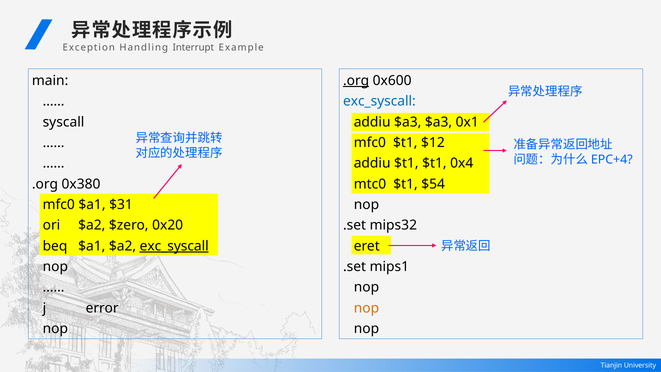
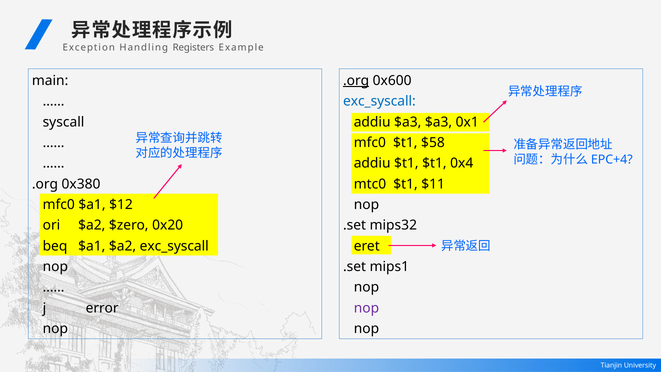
Interrupt: Interrupt -> Registers
$12: $12 -> $58
$54: $54 -> $11
$31: $31 -> $12
exc_syscall at (174, 246) underline: present -> none
nop at (366, 308) colour: orange -> purple
